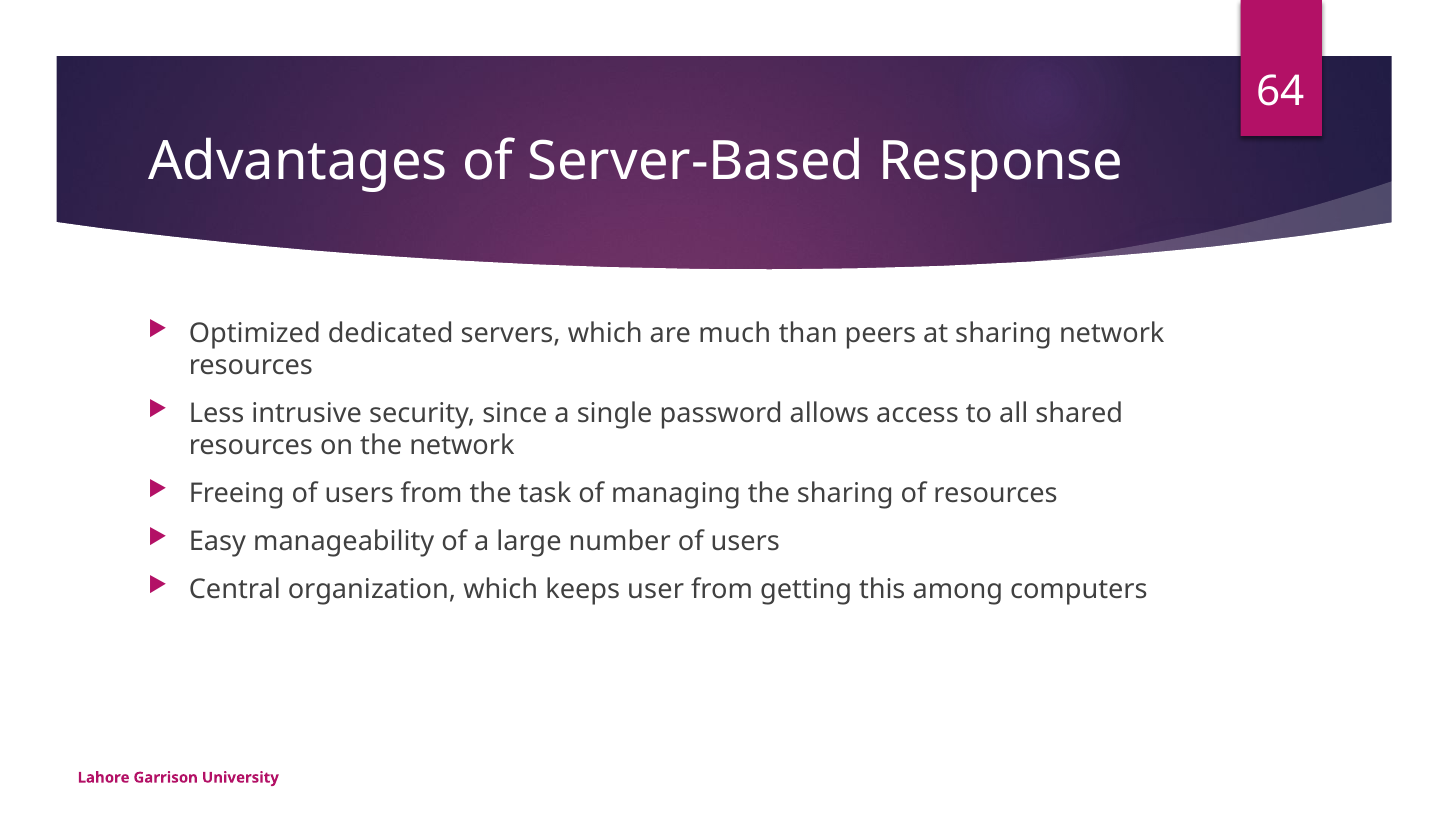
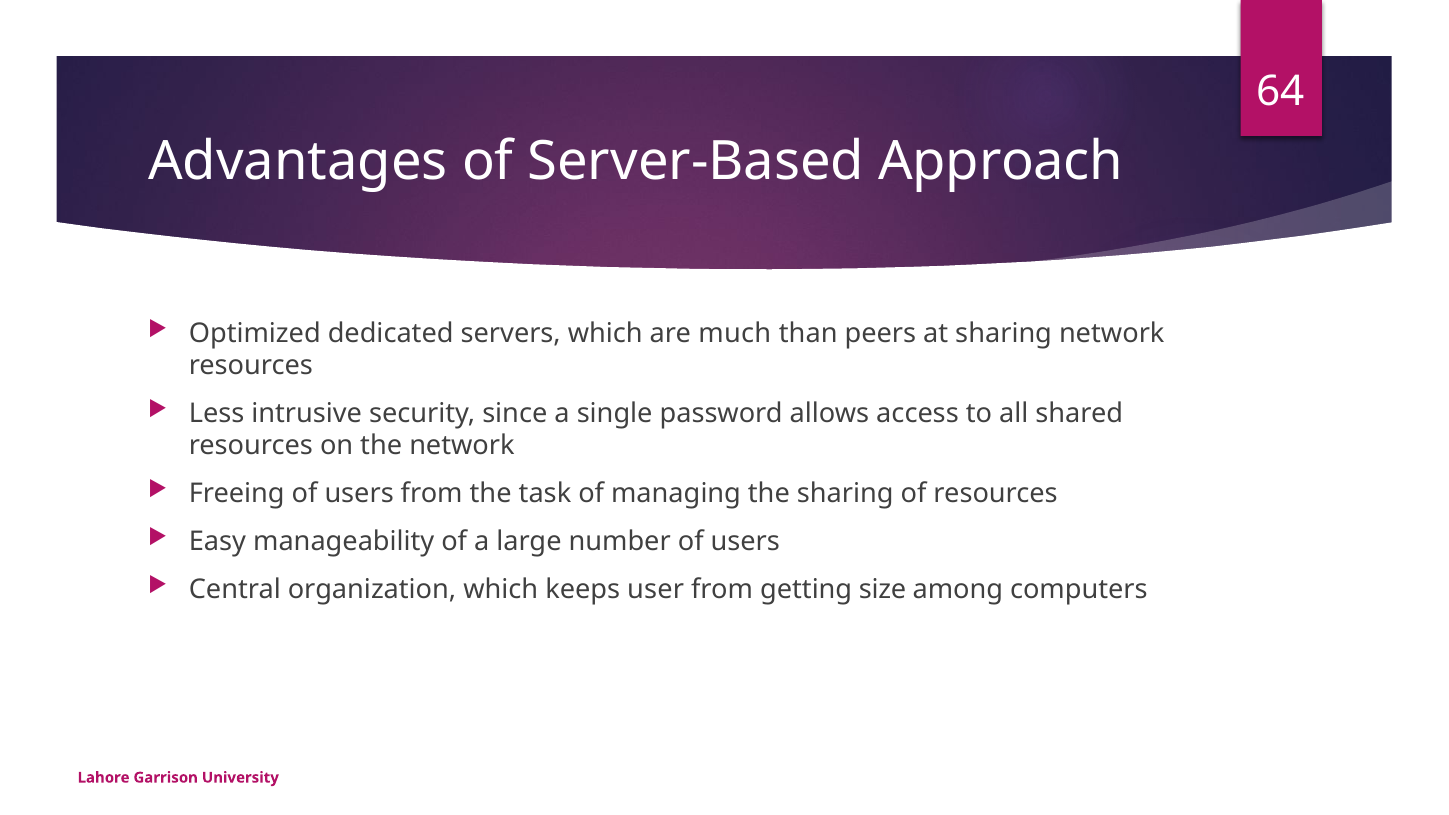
Response: Response -> Approach
this: this -> size
